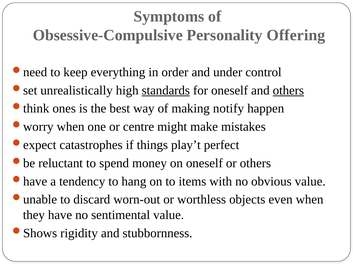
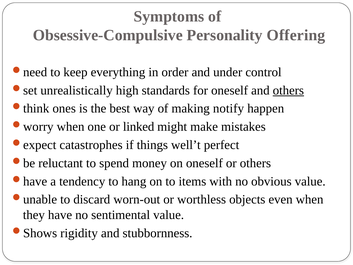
standards underline: present -> none
centre: centre -> linked
play’t: play’t -> well’t
